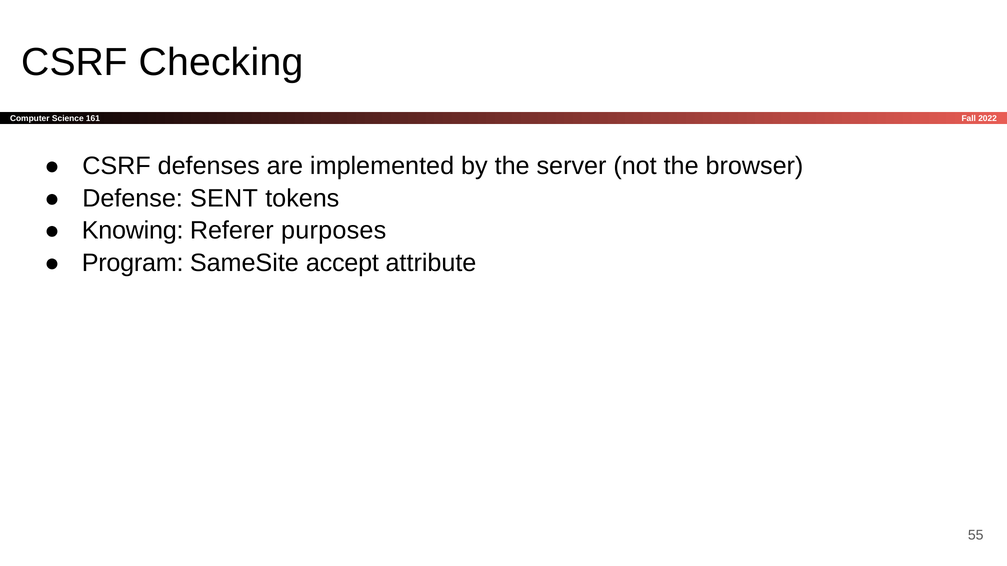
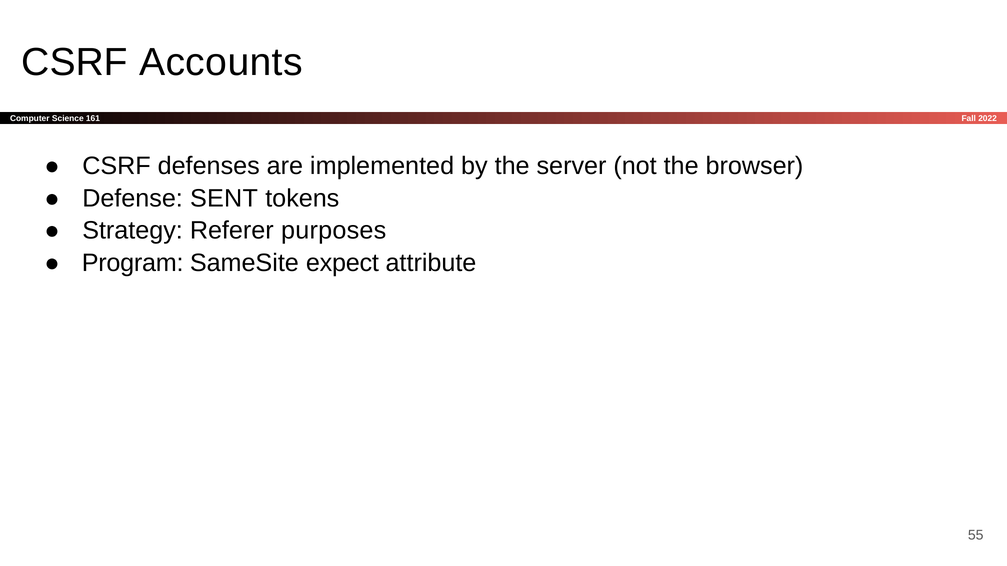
Checking: Checking -> Accounts
Knowing: Knowing -> Strategy
accept: accept -> expect
